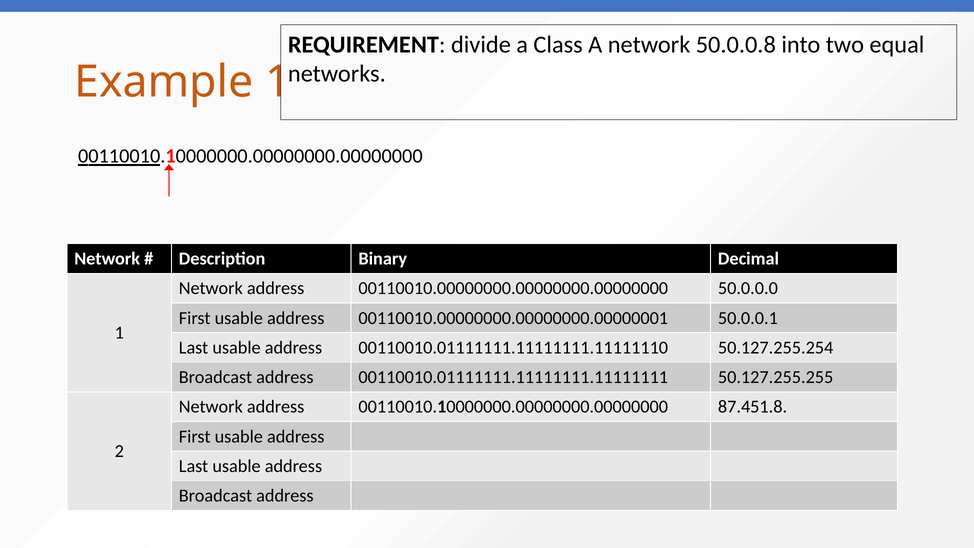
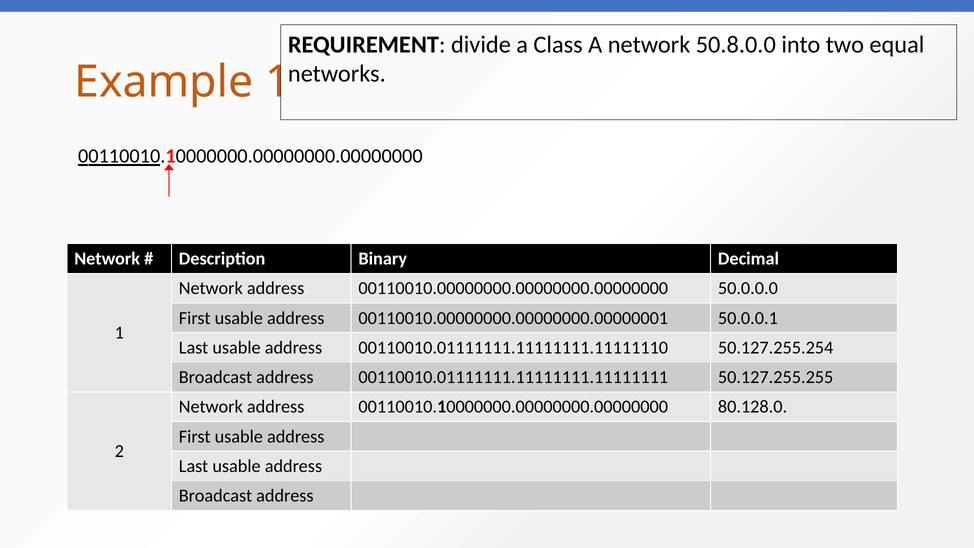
50.0.0.8: 50.0.0.8 -> 50.8.0.0
87.451.8: 87.451.8 -> 80.128.0
